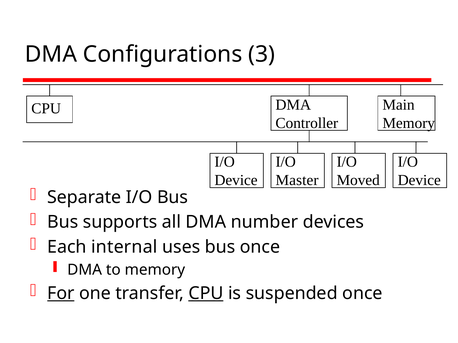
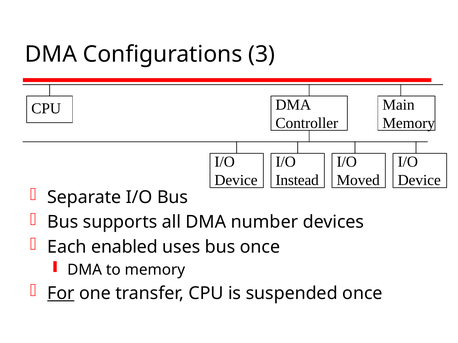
Master: Master -> Instead
internal: internal -> enabled
CPU at (206, 294) underline: present -> none
